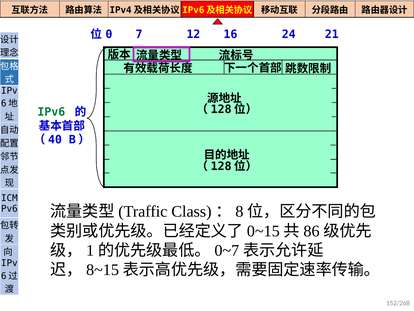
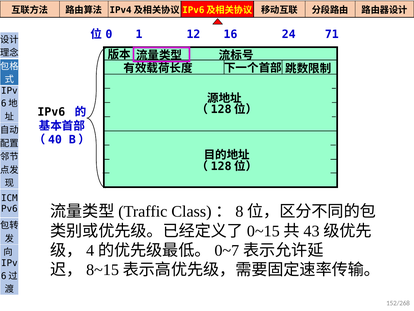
7: 7 -> 1
21: 21 -> 71
IPv6 colour: green -> black
86: 86 -> 43
1: 1 -> 4
